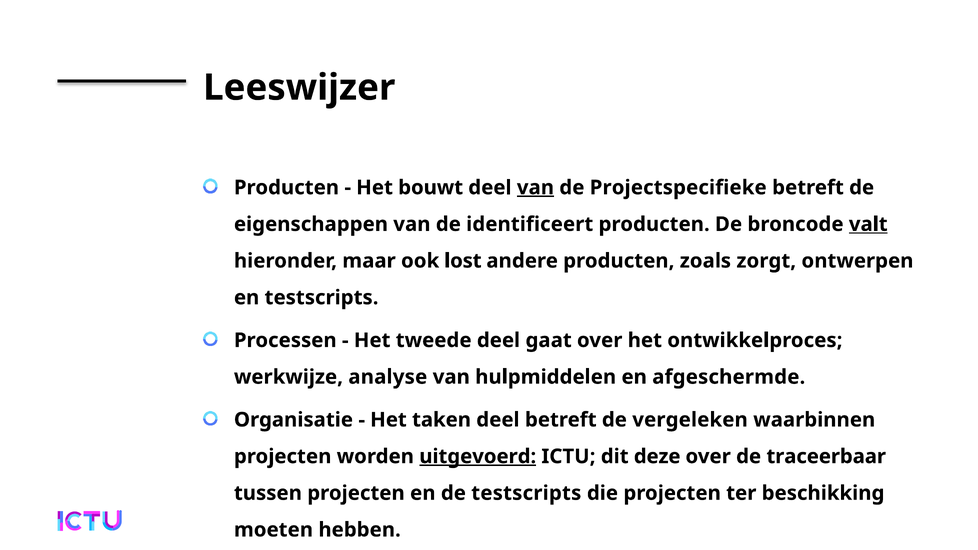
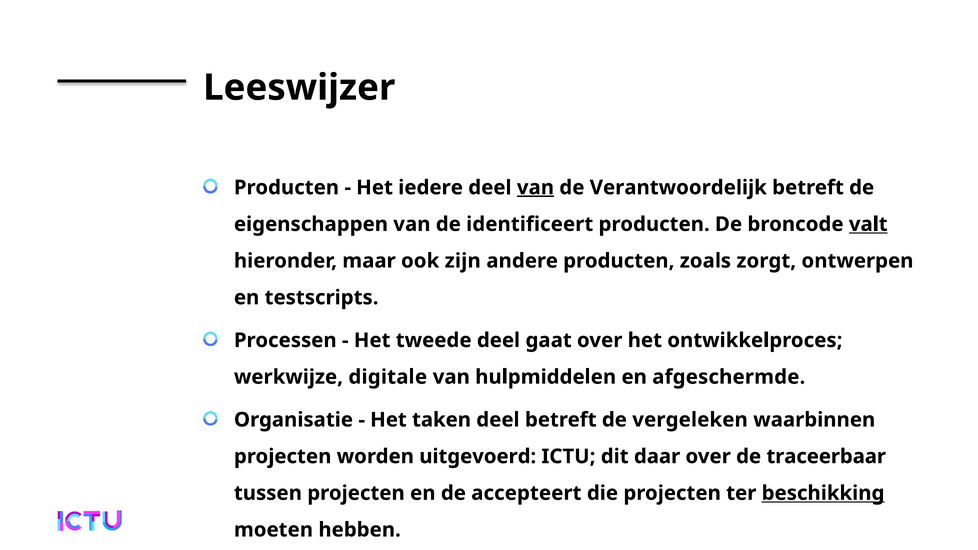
bouwt: bouwt -> iedere
Projectspecifieke: Projectspecifieke -> Verantwoordelijk
lost: lost -> zijn
analyse: analyse -> digitale
uitgevoerd underline: present -> none
deze: deze -> daar
de testscripts: testscripts -> accepteert
beschikking underline: none -> present
